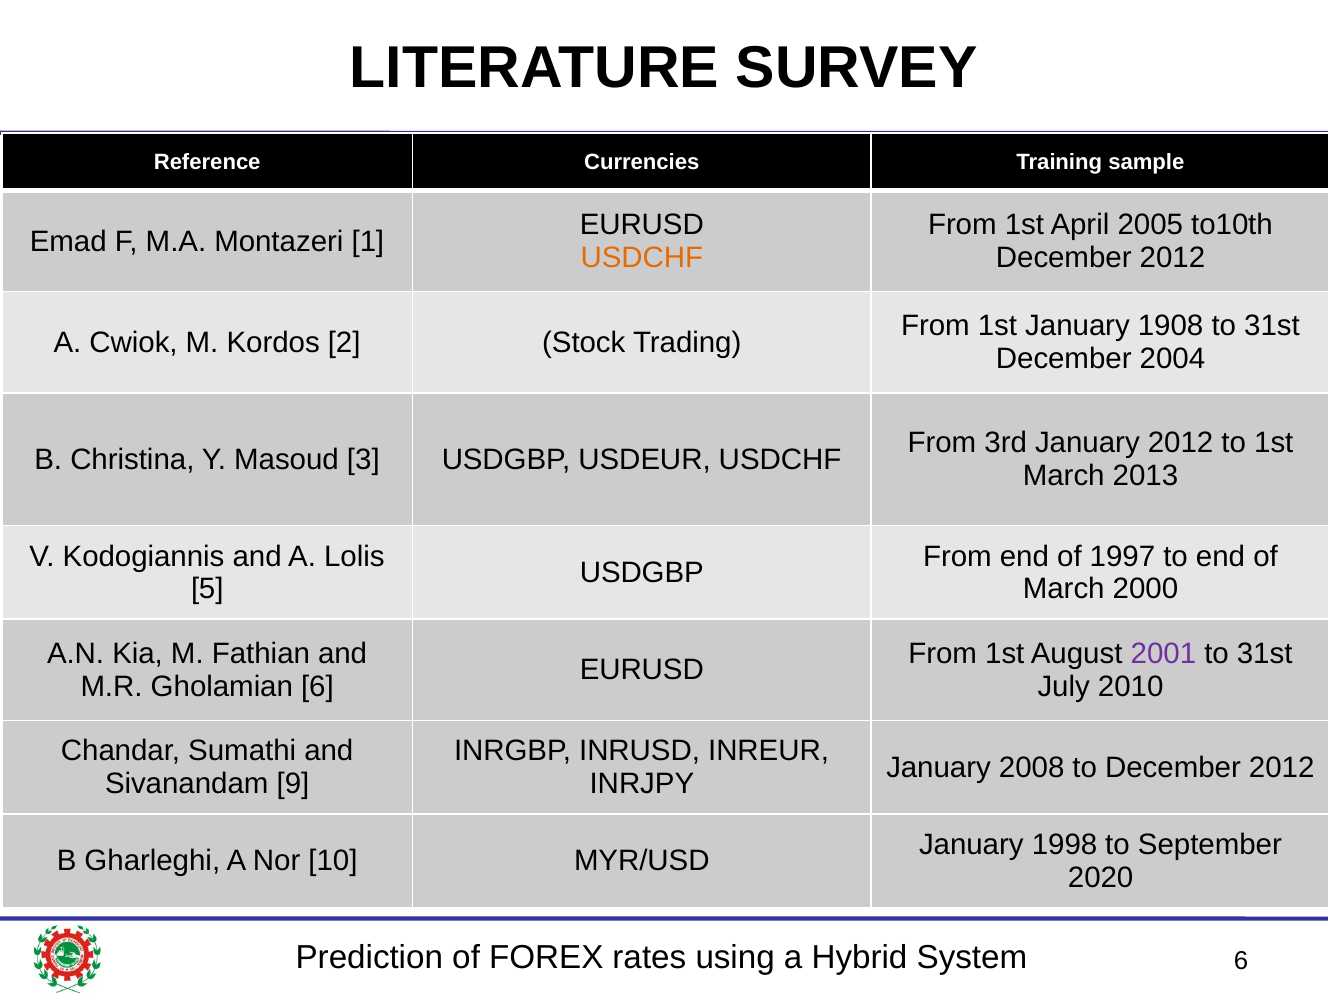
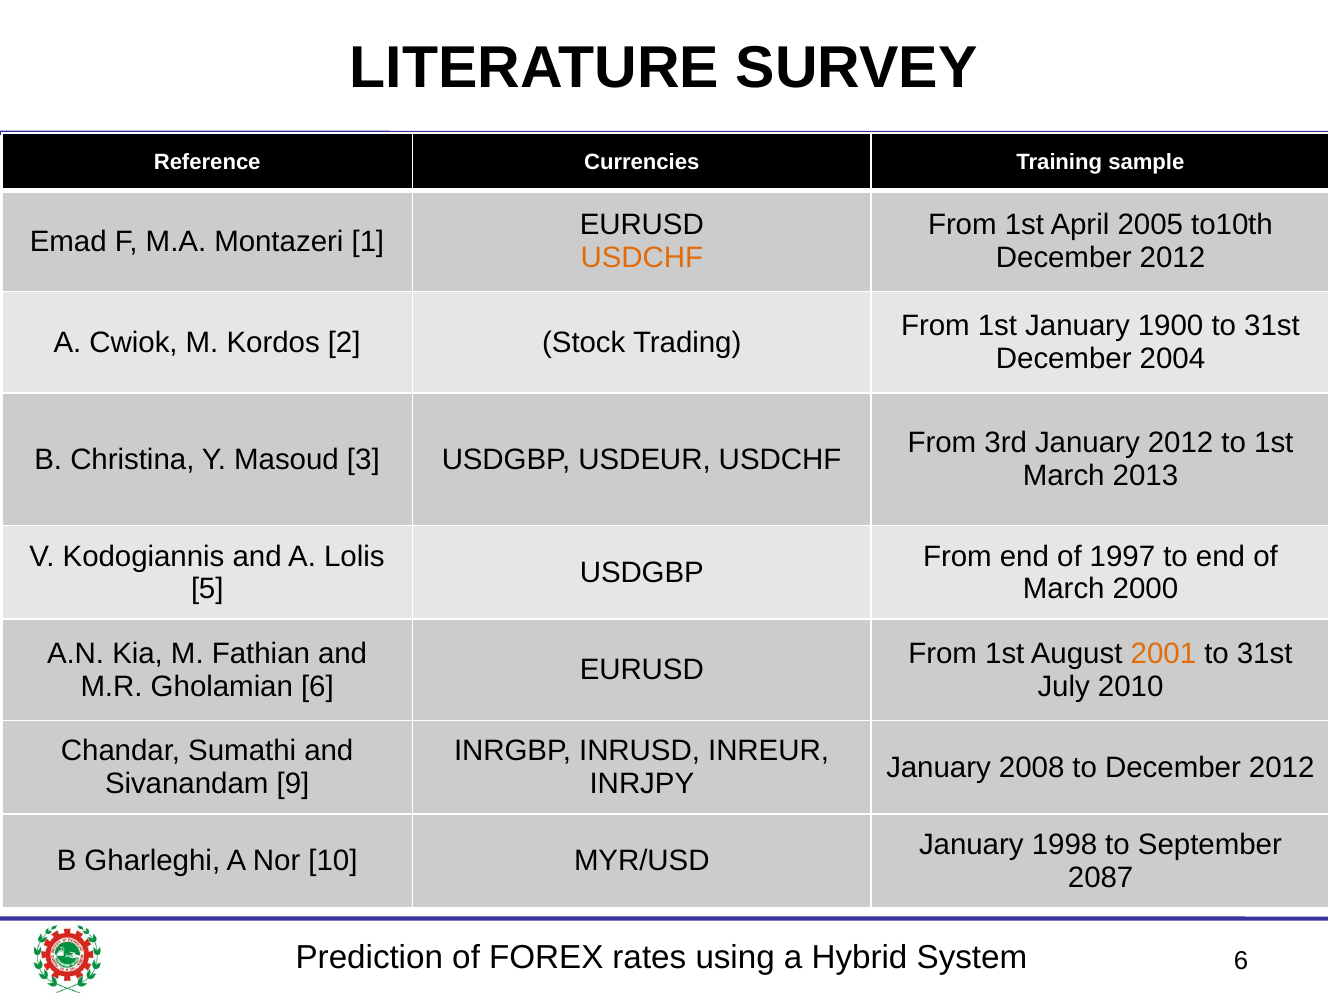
1908: 1908 -> 1900
2001 colour: purple -> orange
2020: 2020 -> 2087
